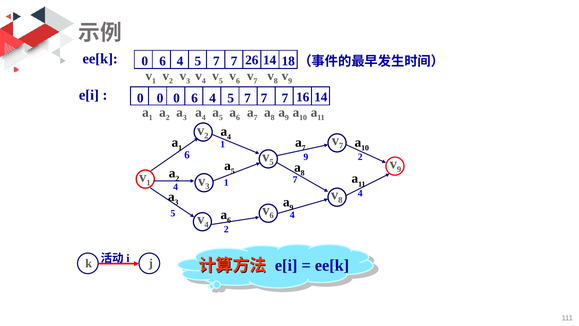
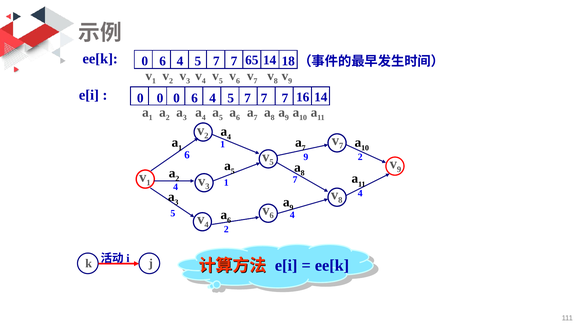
26: 26 -> 65
